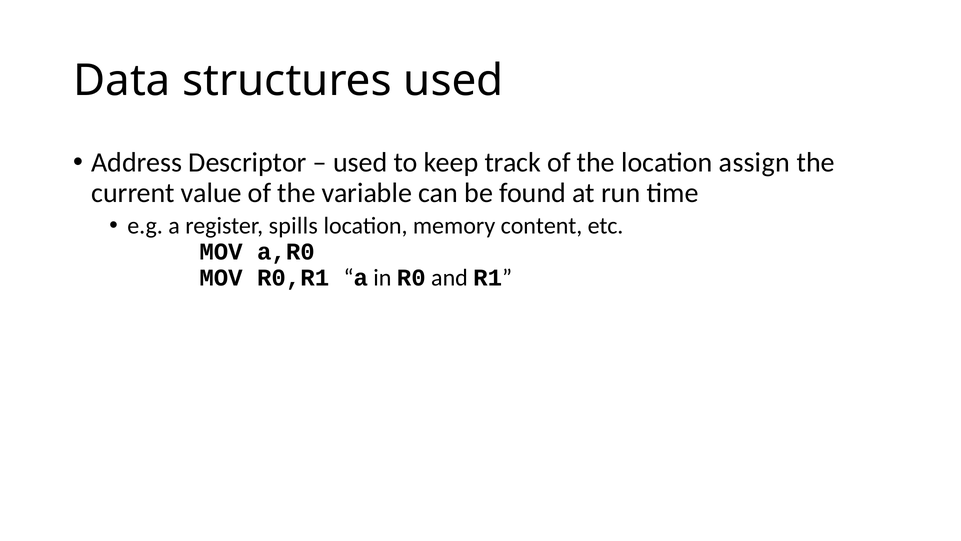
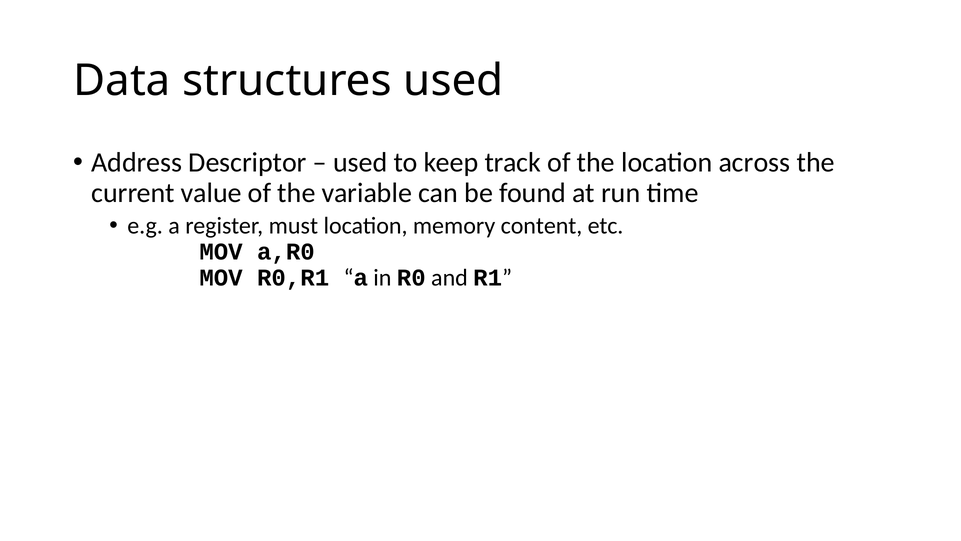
assign: assign -> across
spills: spills -> must
